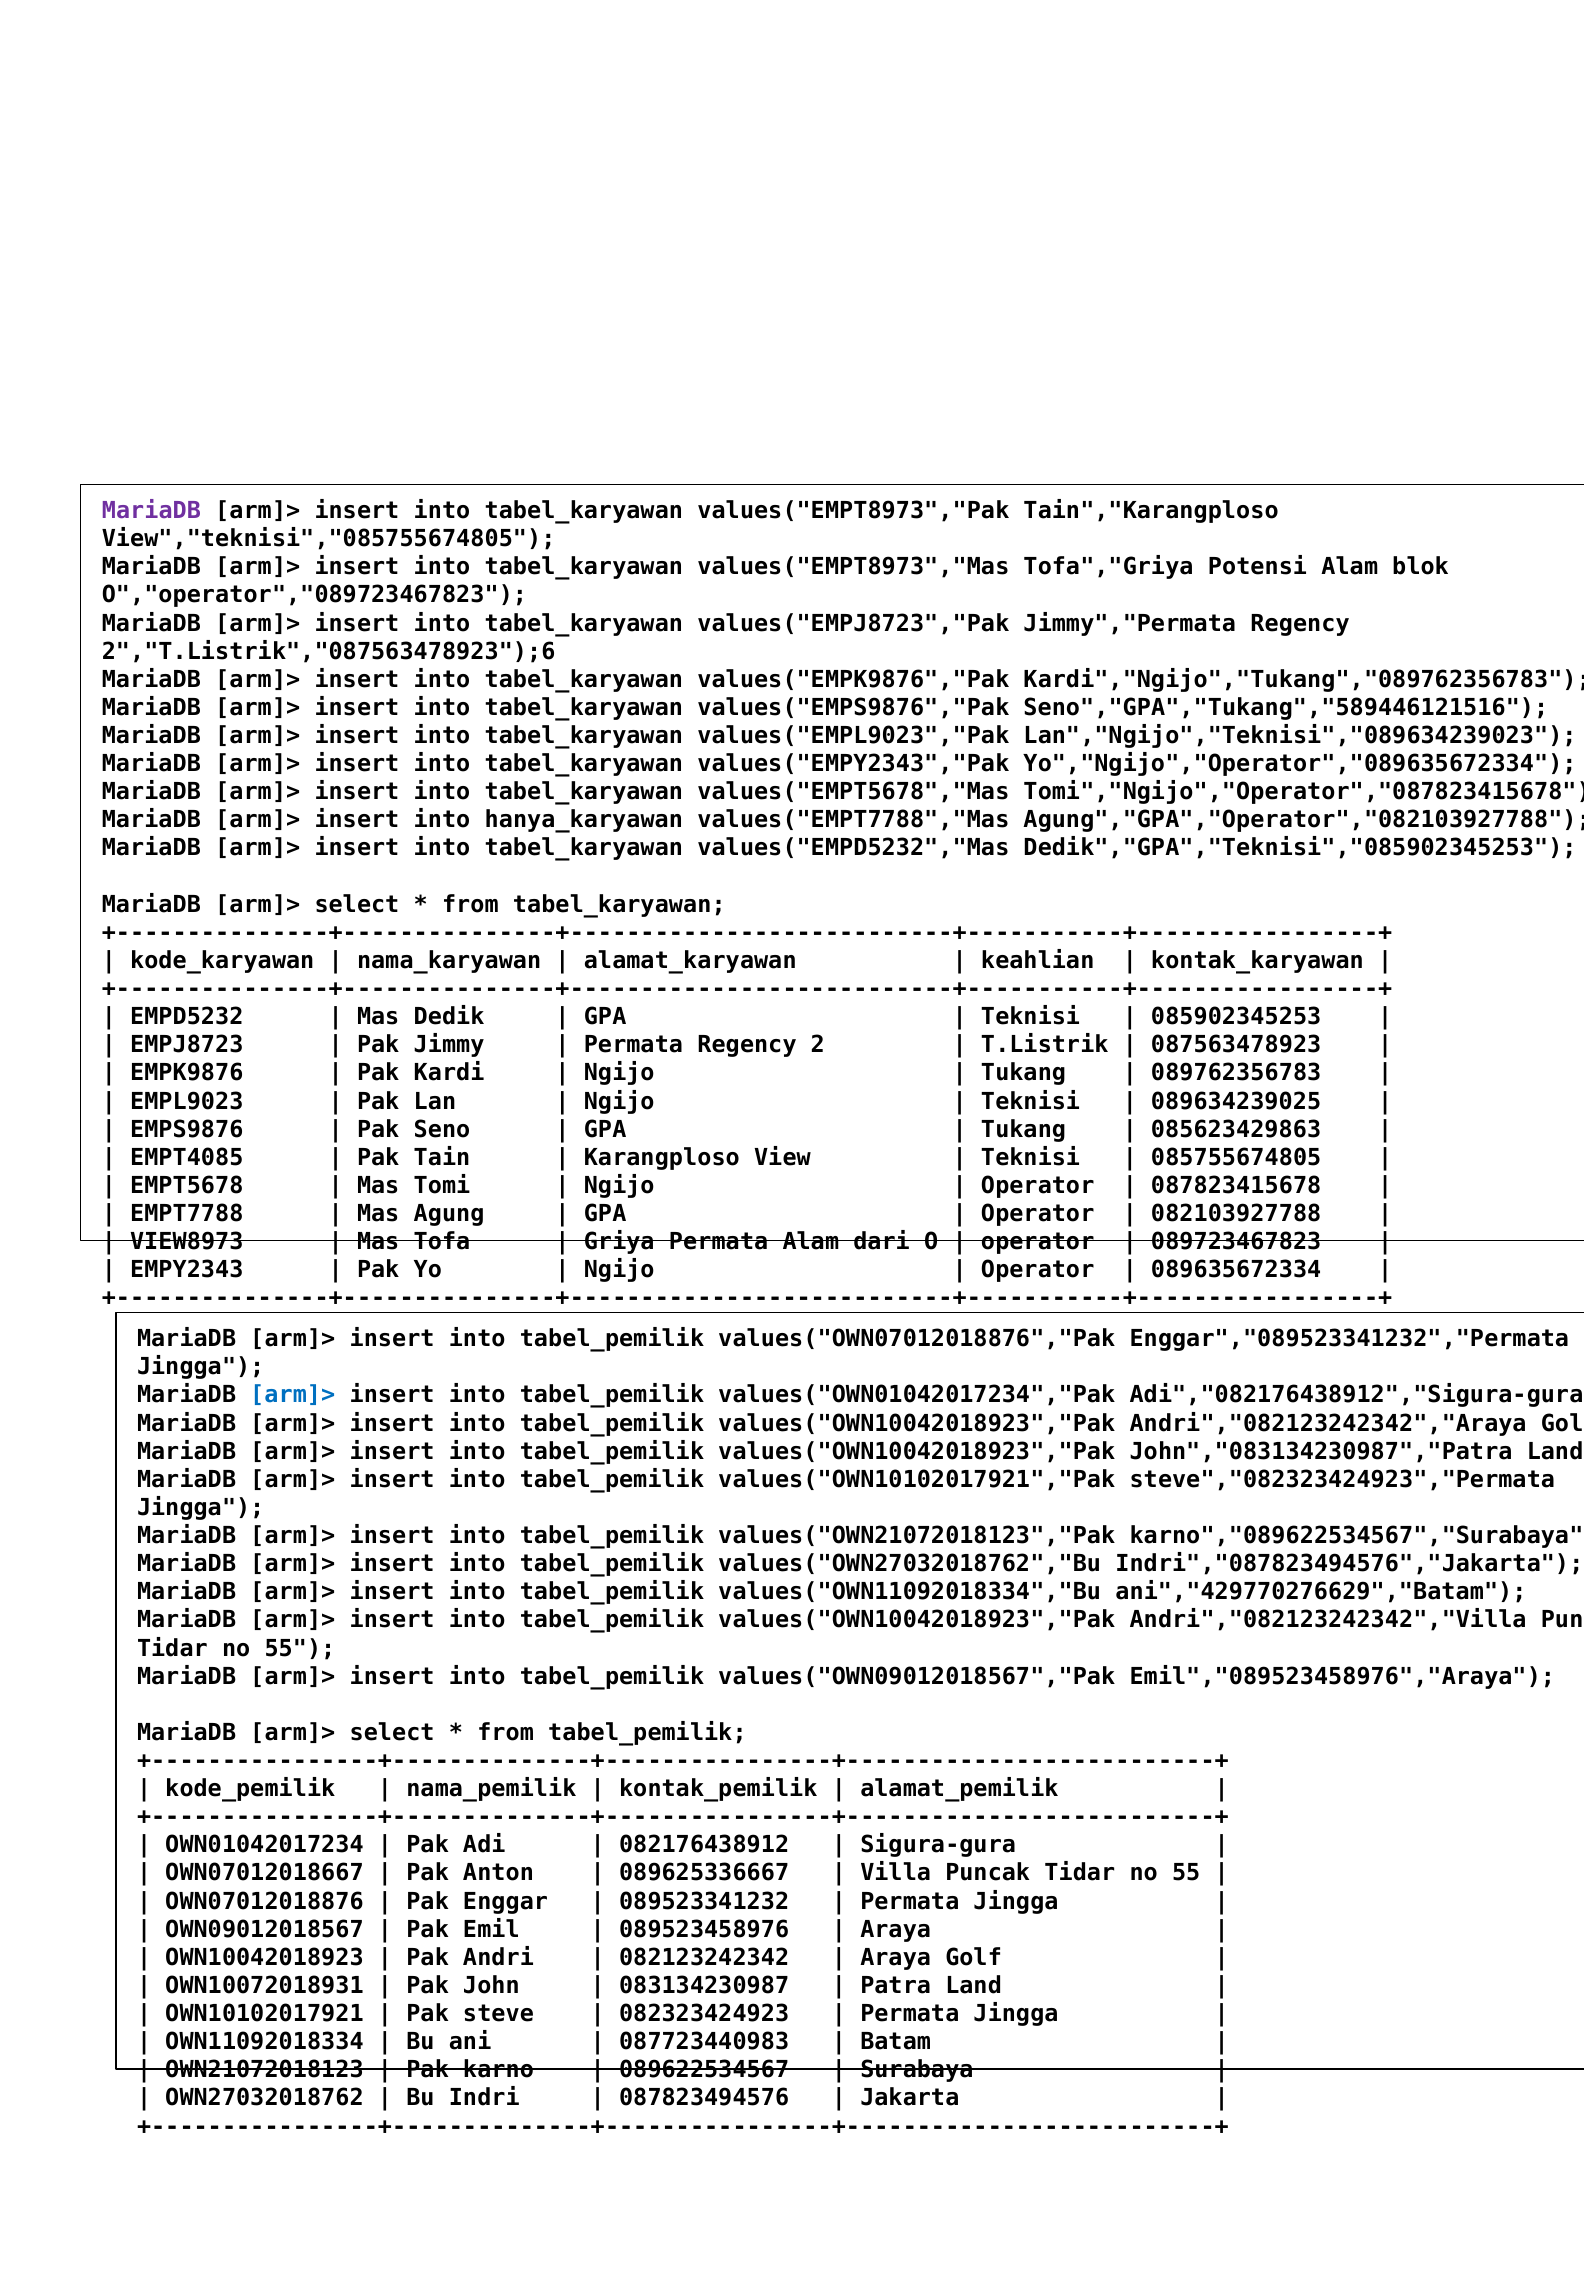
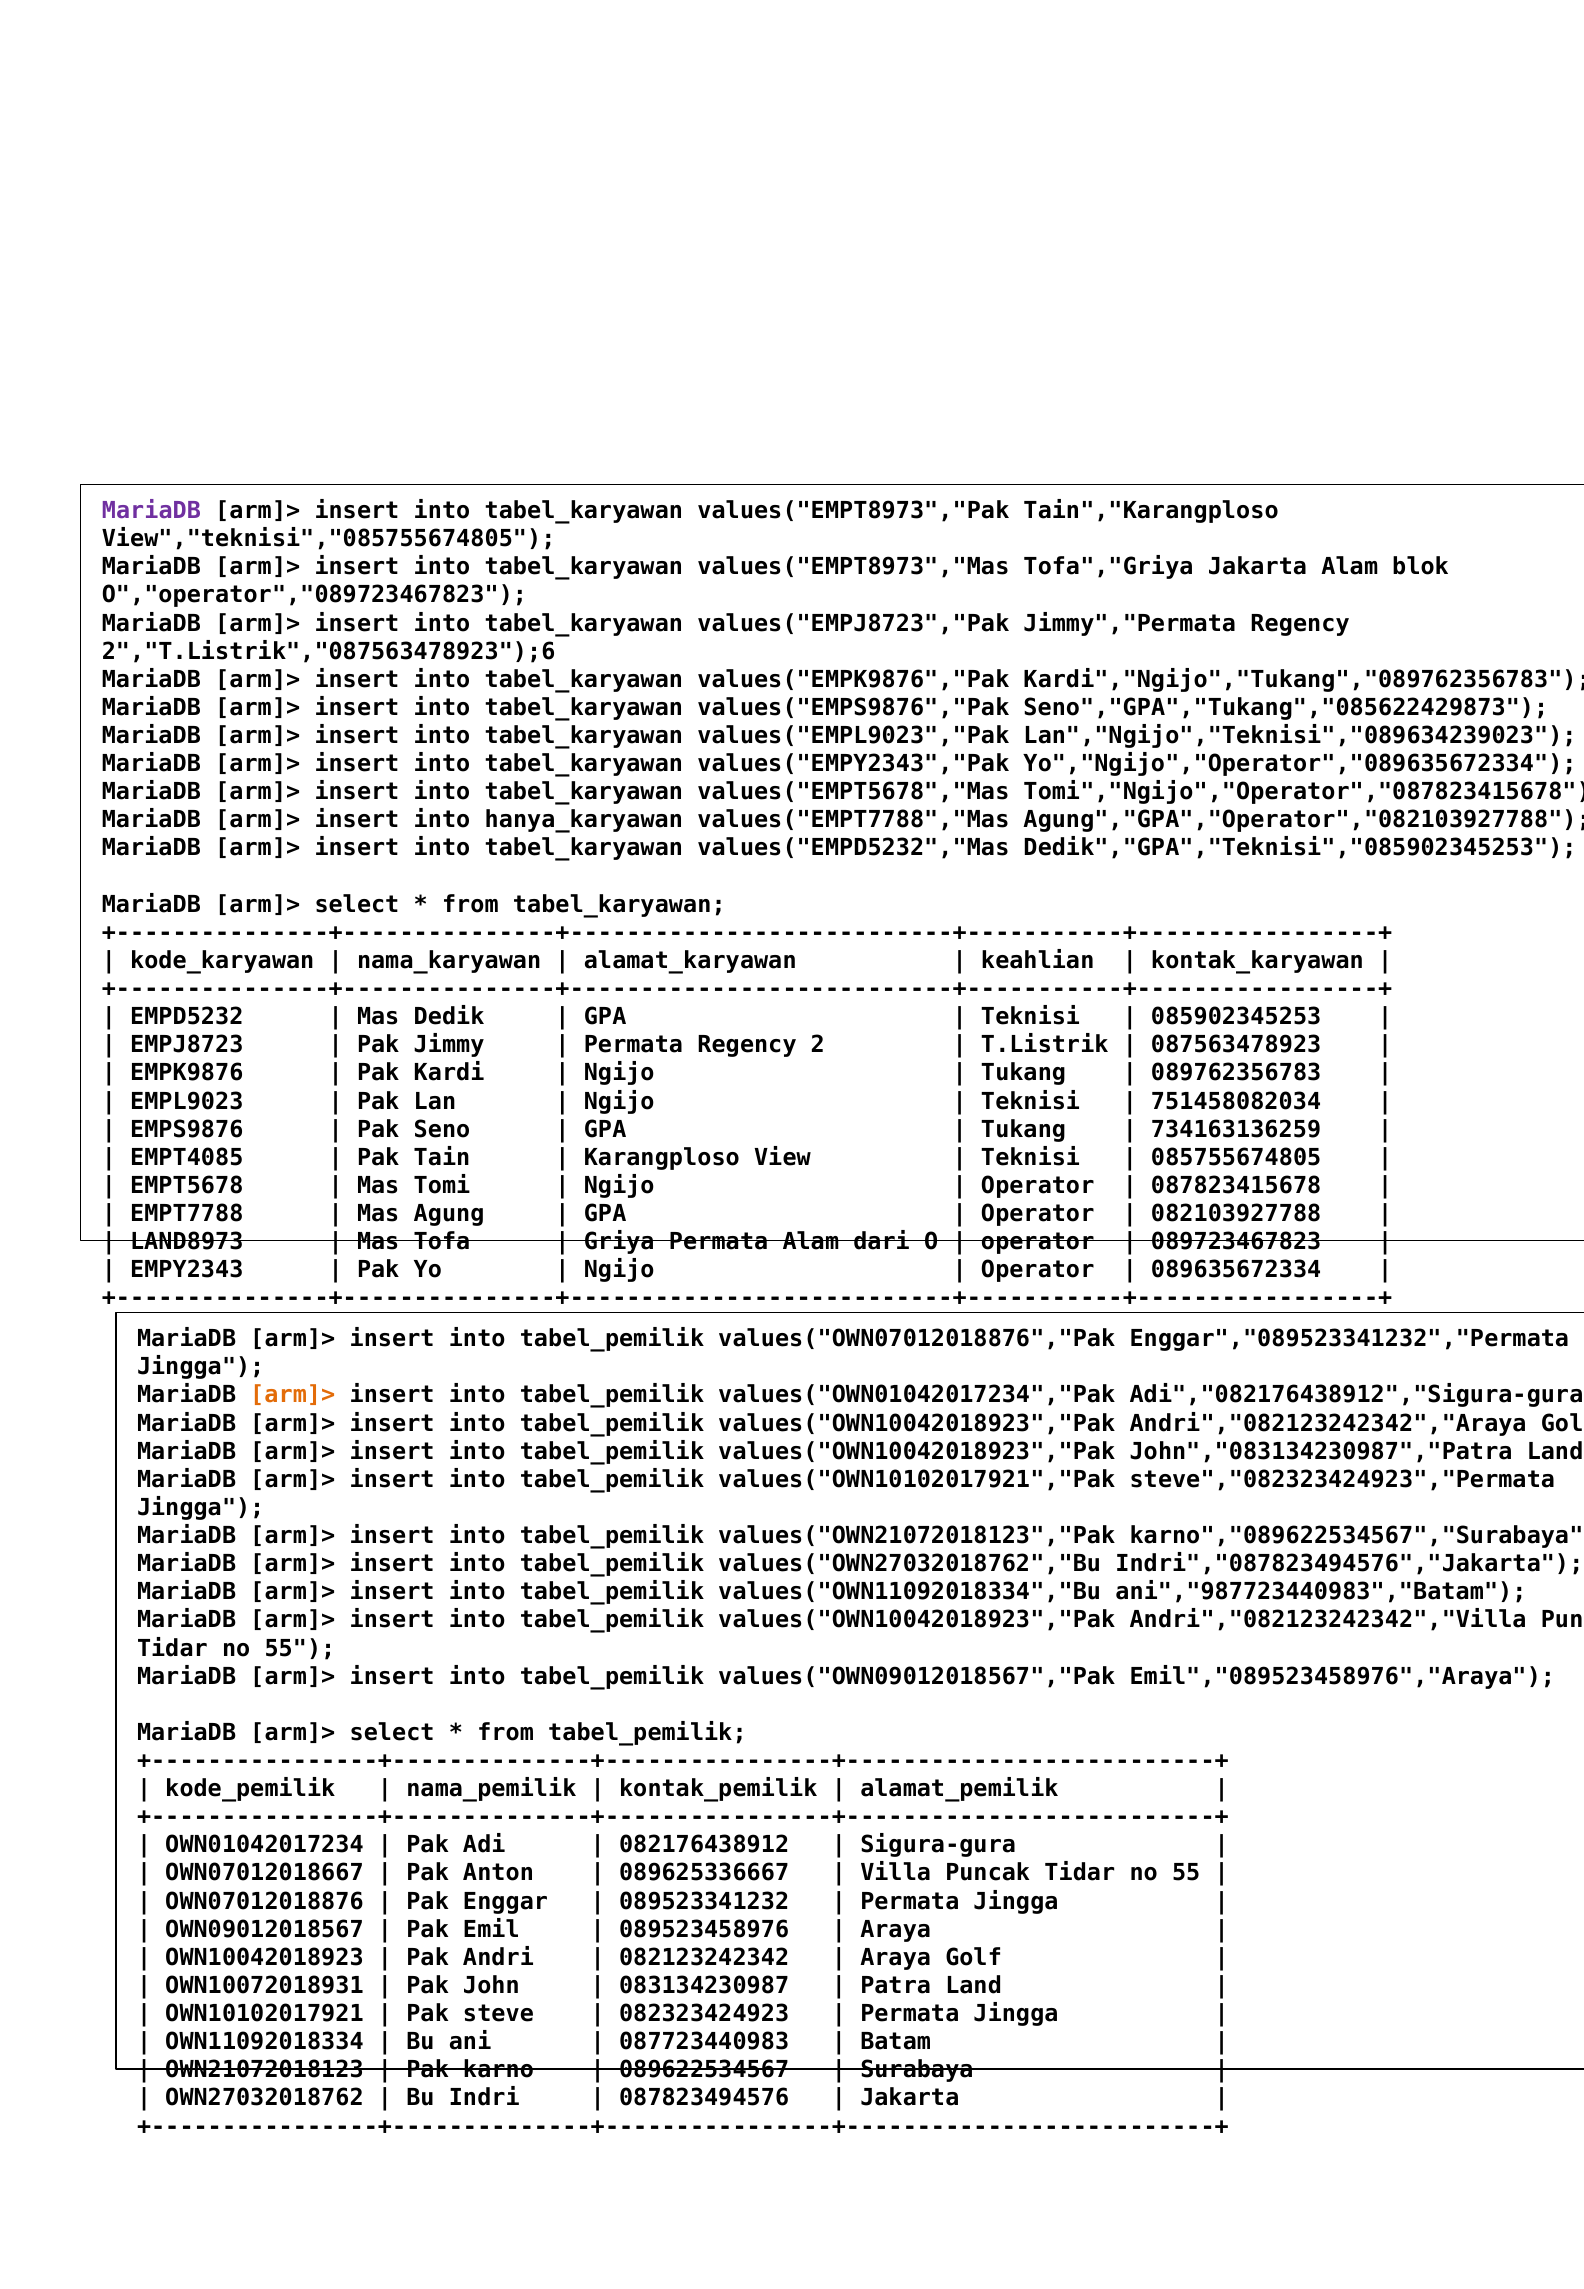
Tofa","Griya Potensi: Potensi -> Jakarta
Seno","GPA","Tukang","589446121516: Seno","GPA","Tukang","589446121516 -> Seno","GPA","Tukang","085622429873
089634239025: 089634239025 -> 751458082034
085623429863: 085623429863 -> 734163136259
VIEW8973: VIEW8973 -> LAND8973
arm]> at (293, 1395) colour: blue -> orange
ani","429770276629","Batam: ani","429770276629","Batam -> ani","987723440983","Batam
